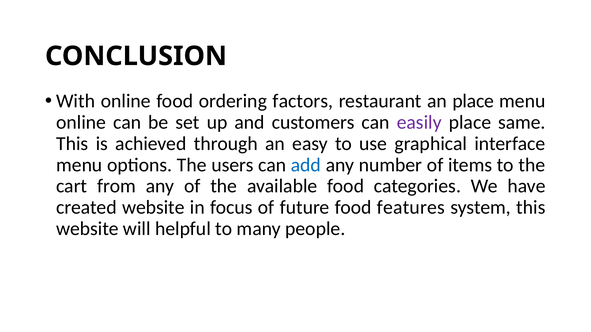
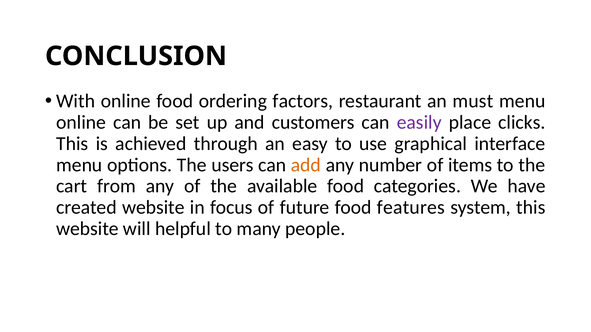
an place: place -> must
same: same -> clicks
add colour: blue -> orange
